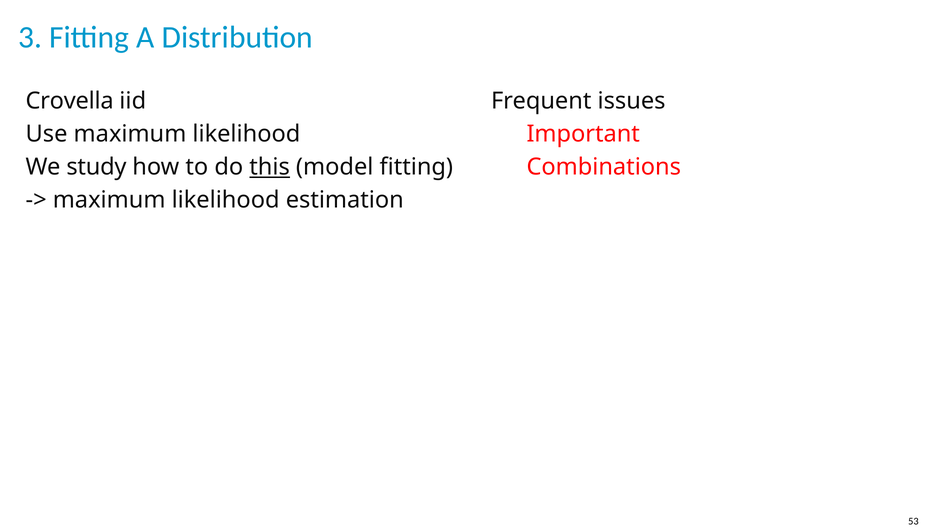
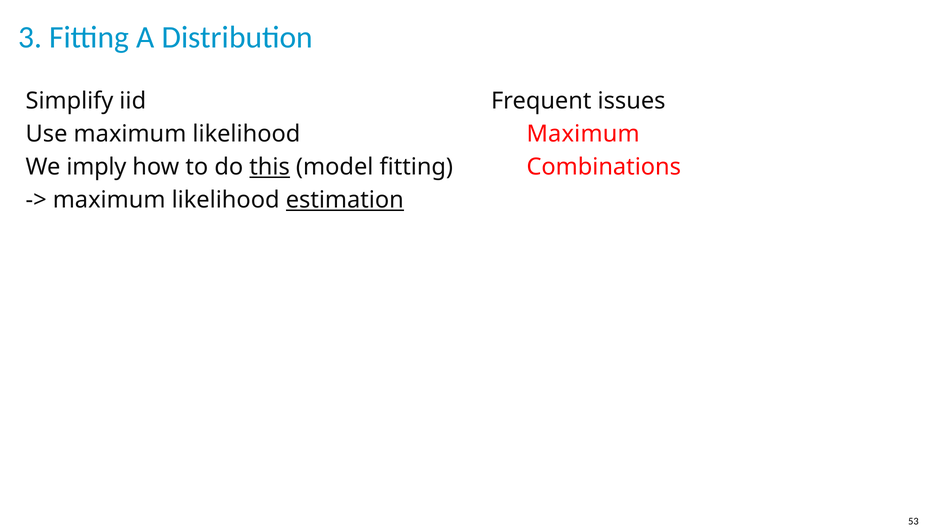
Crovella: Crovella -> Simplify
Important at (583, 134): Important -> Maximum
study: study -> imply
estimation underline: none -> present
